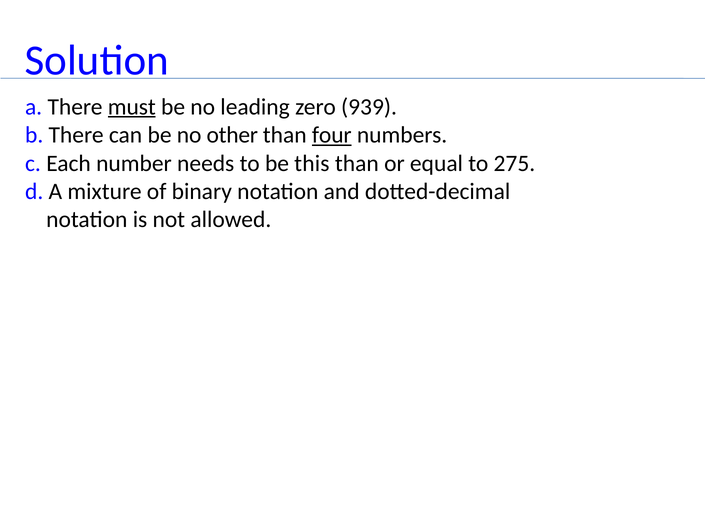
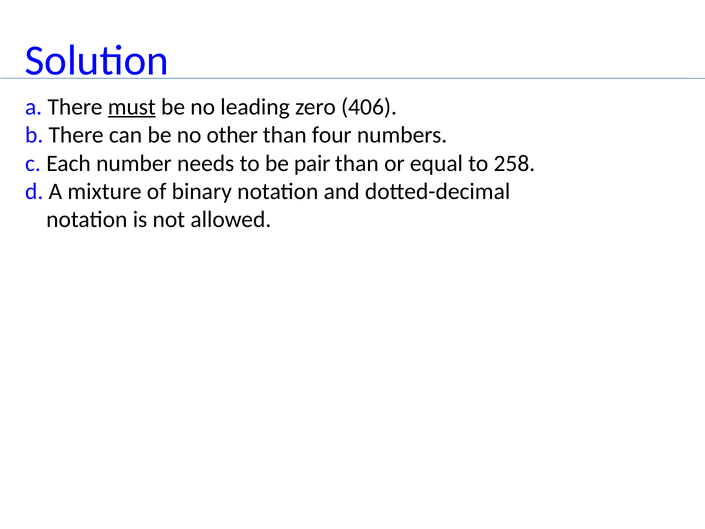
939: 939 -> 406
four underline: present -> none
this: this -> pair
275: 275 -> 258
